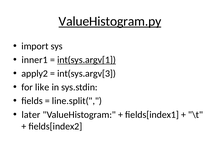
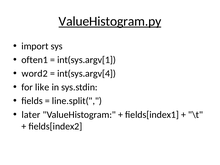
inner1: inner1 -> often1
int(sys.argv[1 underline: present -> none
apply2: apply2 -> word2
int(sys.argv[3: int(sys.argv[3 -> int(sys.argv[4
